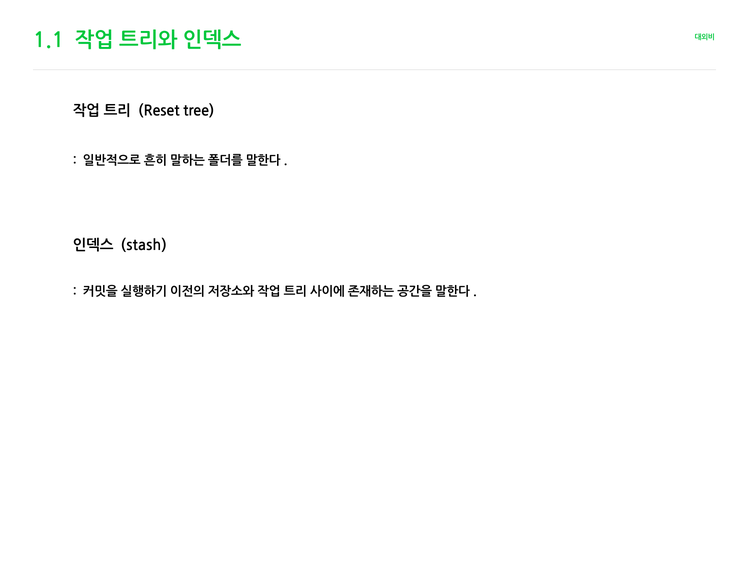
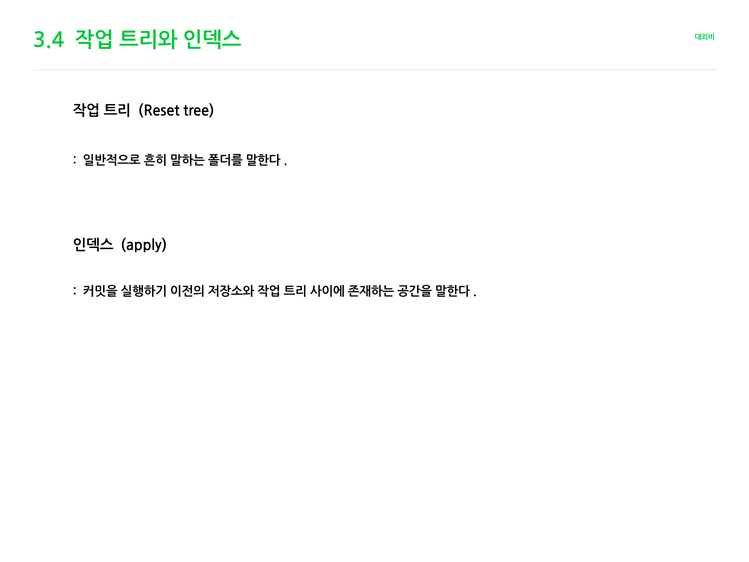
1.1: 1.1 -> 3.4
stash: stash -> apply
